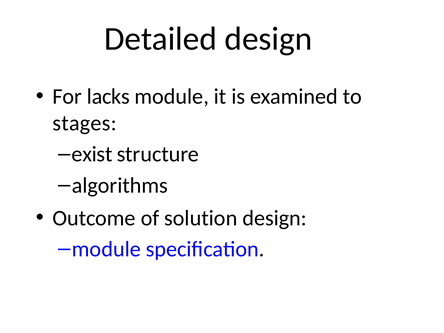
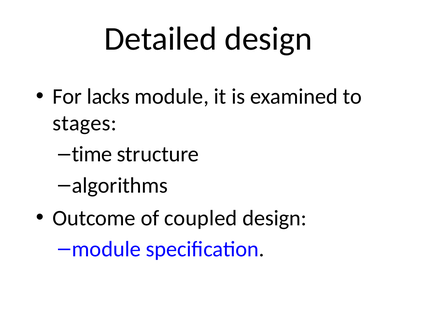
exist: exist -> time
solution: solution -> coupled
